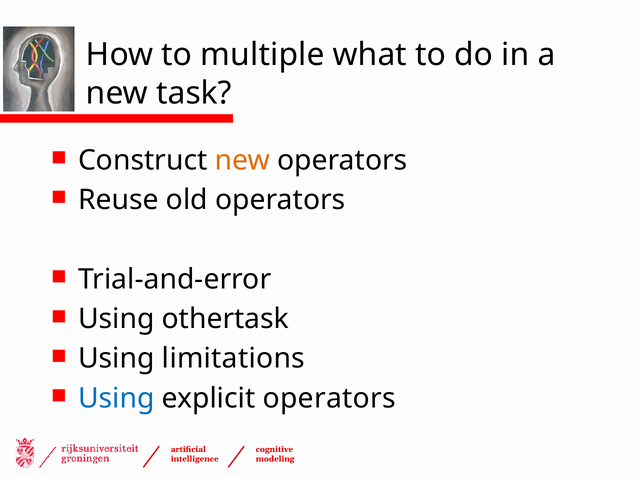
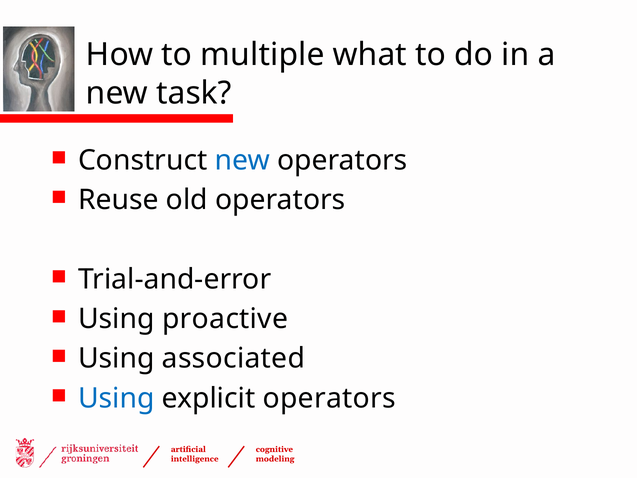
new at (242, 160) colour: orange -> blue
othertask: othertask -> proactive
limitations: limitations -> associated
